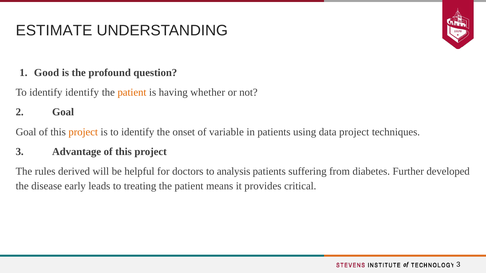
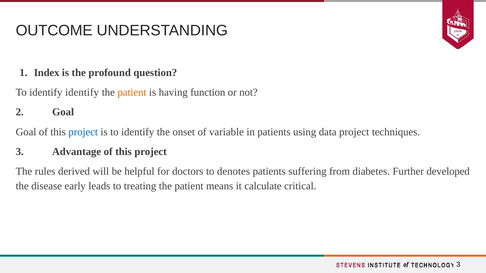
ESTIMATE: ESTIMATE -> OUTCOME
Good: Good -> Index
whether: whether -> function
project at (83, 132) colour: orange -> blue
analysis: analysis -> denotes
provides: provides -> calculate
